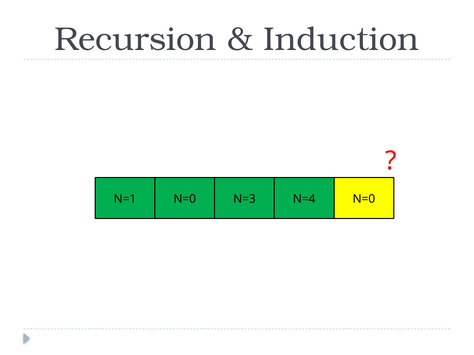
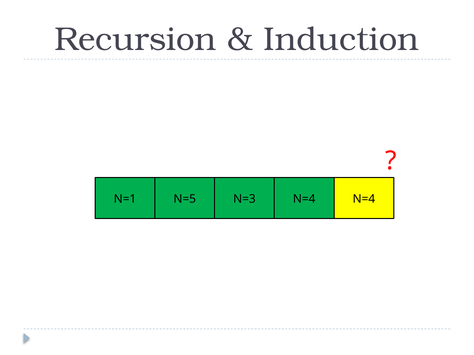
N=0 at (185, 199): N=0 -> N=5
N=4 N=0: N=0 -> N=4
